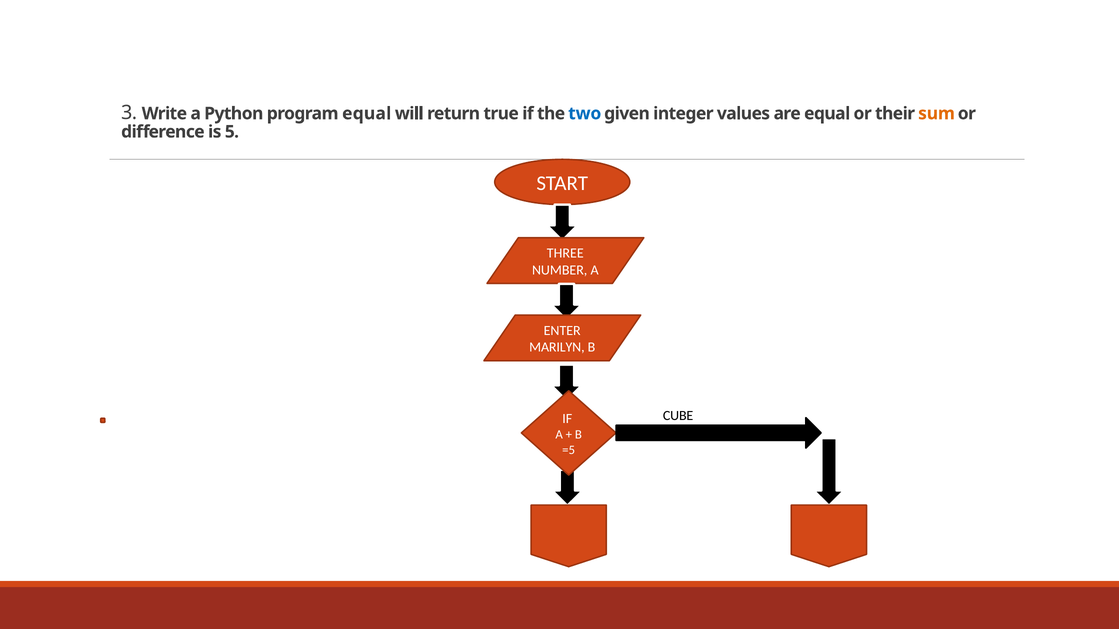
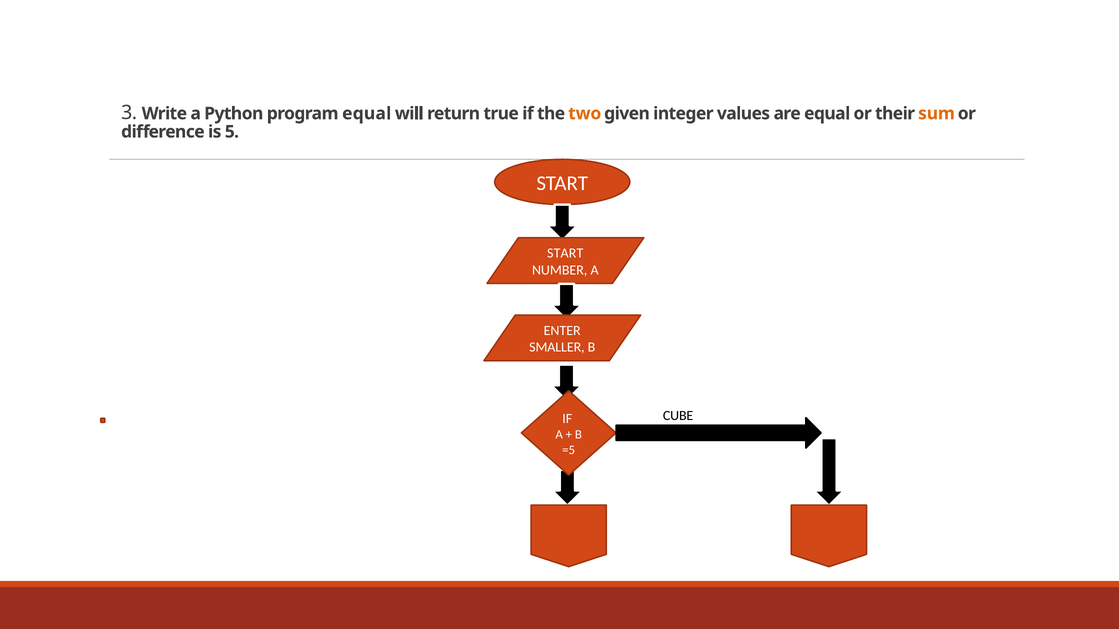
two colour: blue -> orange
THREE at (565, 253): THREE -> START
MARILYN: MARILYN -> SMALLER
